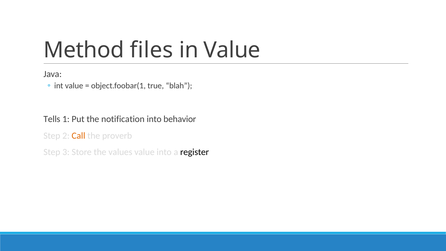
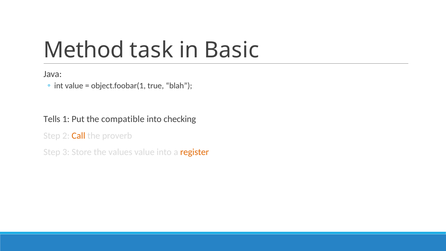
files: files -> task
in Value: Value -> Basic
notification: notification -> compatible
behavior: behavior -> checking
register colour: black -> orange
